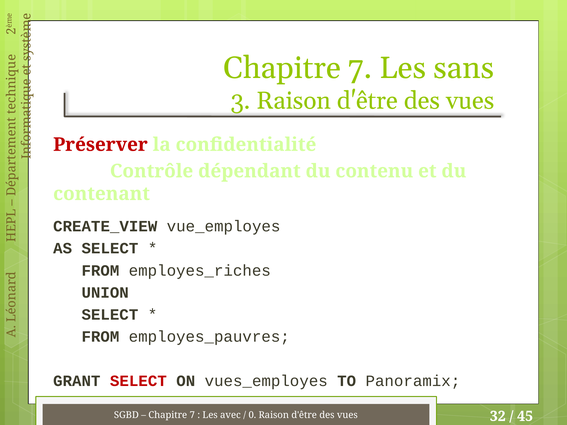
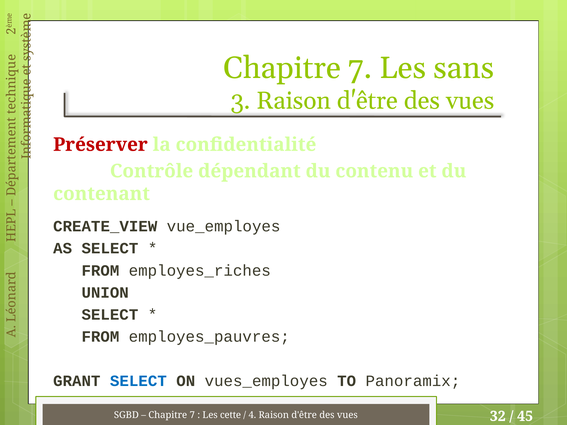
SELECT at (138, 381) colour: red -> blue
avec: avec -> cette
0: 0 -> 4
